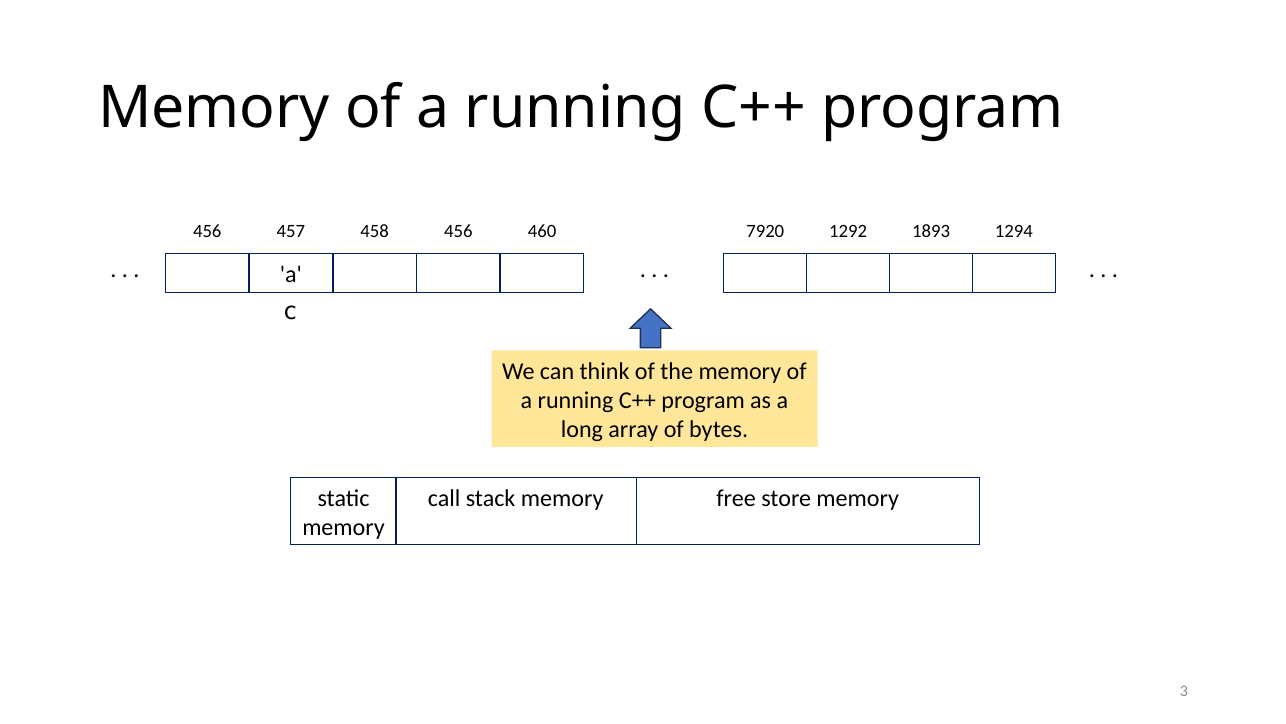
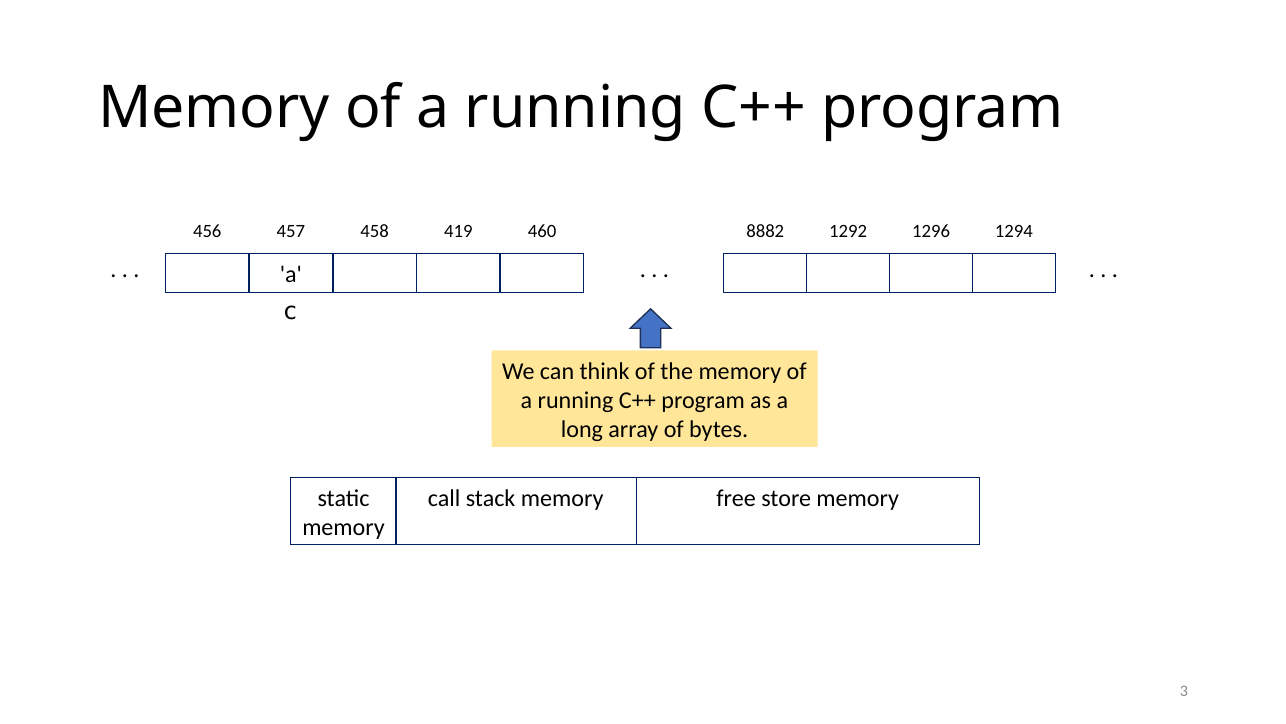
458 456: 456 -> 419
7920: 7920 -> 8882
1893: 1893 -> 1296
